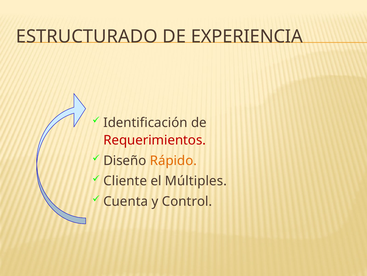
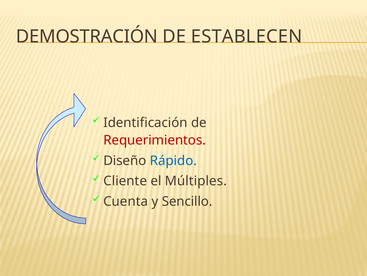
ESTRUCTURADO: ESTRUCTURADO -> DEMOSTRACIÓN
EXPERIENCIA: EXPERIENCIA -> ESTABLECEN
Rápido colour: orange -> blue
Control: Control -> Sencillo
